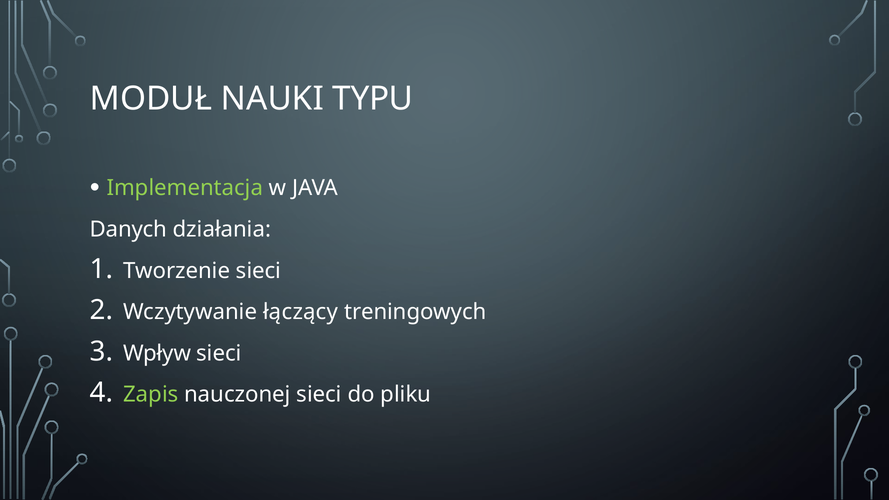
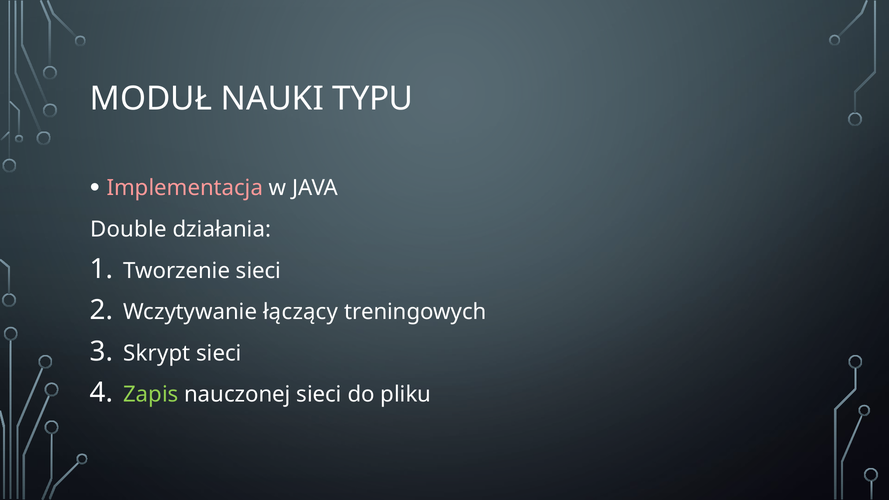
Implementacja colour: light green -> pink
Danych: Danych -> Double
Wpływ: Wpływ -> Skrypt
